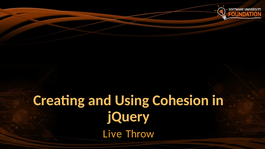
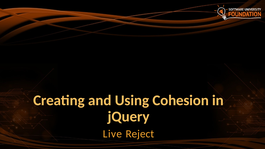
Throw: Throw -> Reject
